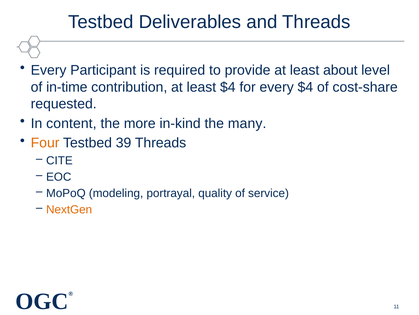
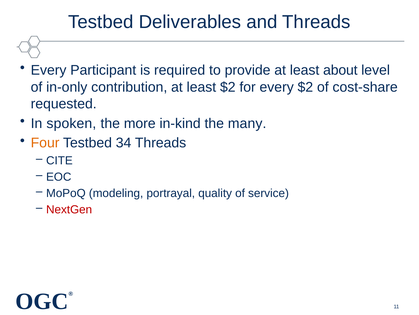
in-time: in-time -> in-only
least $4: $4 -> $2
every $4: $4 -> $2
content: content -> spoken
39: 39 -> 34
NextGen colour: orange -> red
